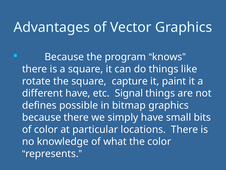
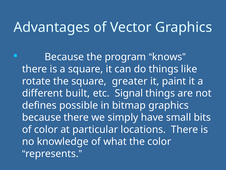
capture: capture -> greater
different have: have -> built
